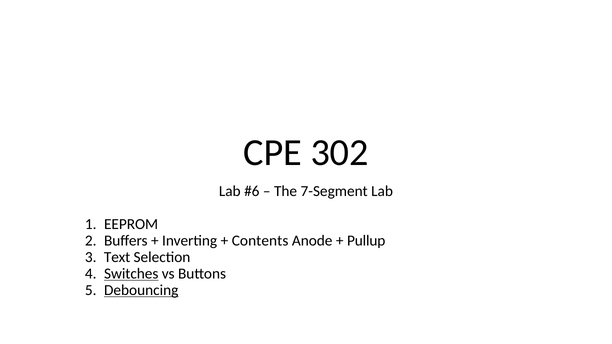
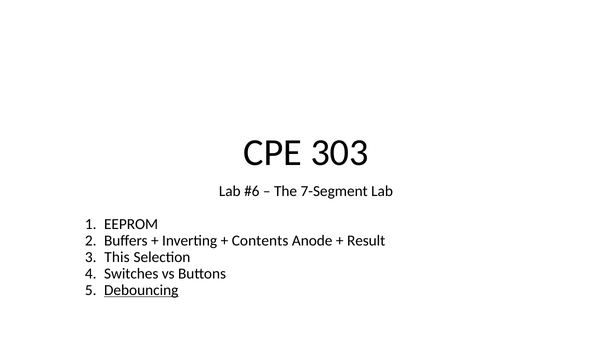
302: 302 -> 303
Pullup: Pullup -> Result
Text: Text -> This
Switches underline: present -> none
